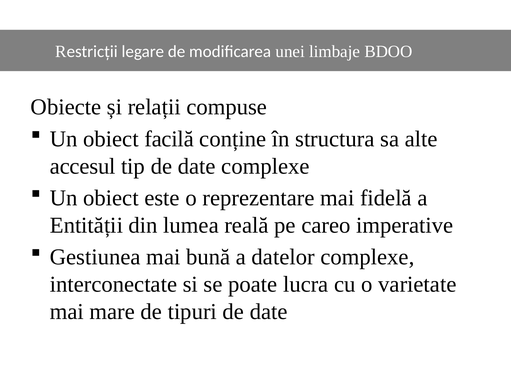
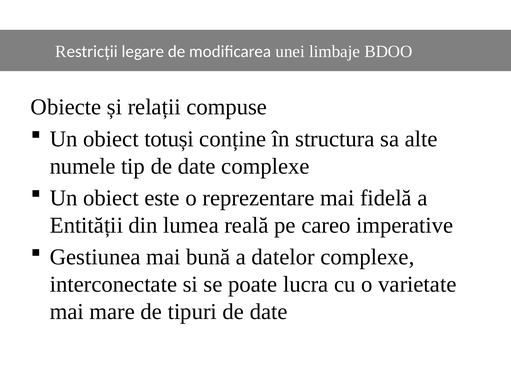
facilă: facilă -> totuși
accesul: accesul -> numele
